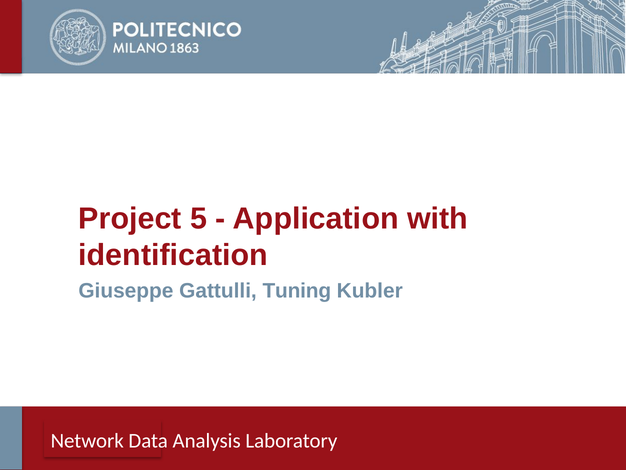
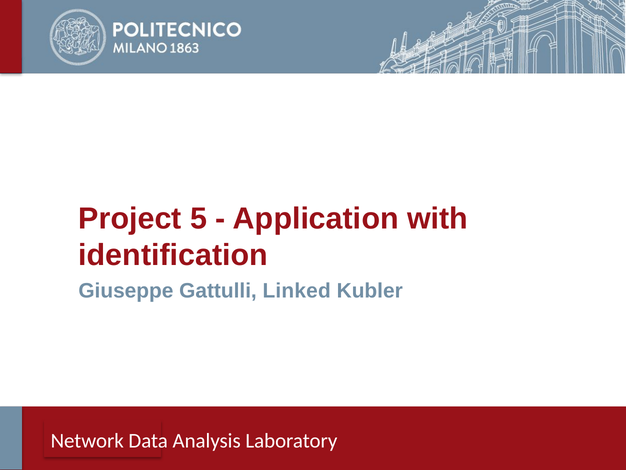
Tuning: Tuning -> Linked
